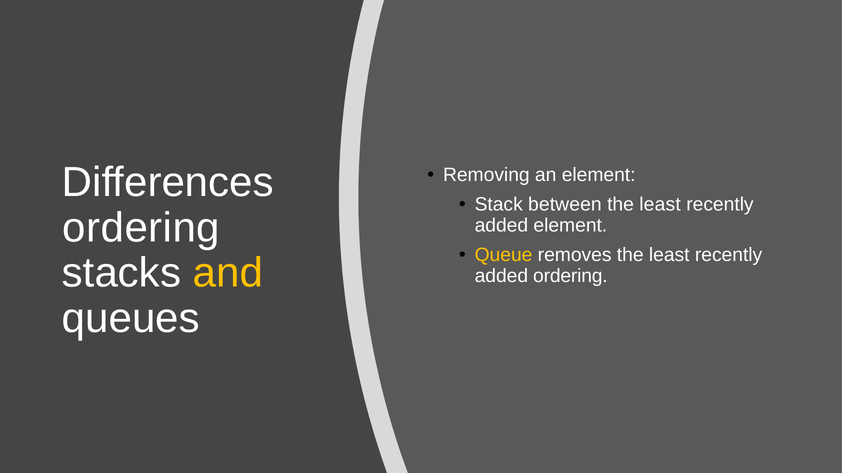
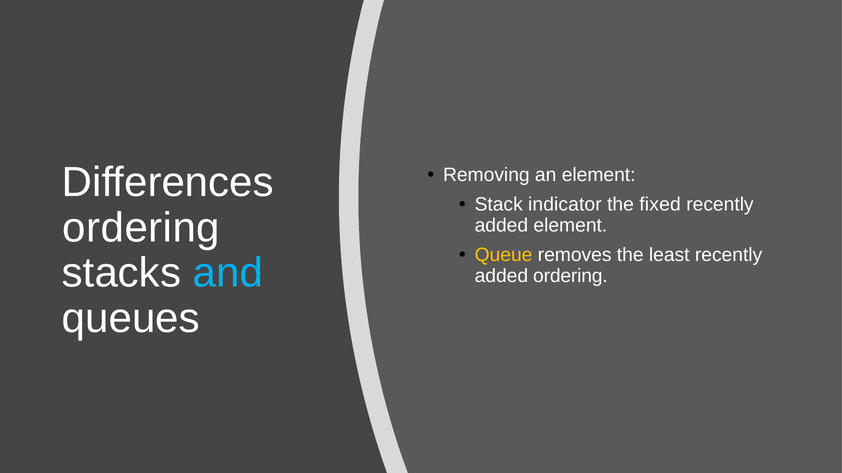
between: between -> indicator
least at (660, 205): least -> fixed
and colour: yellow -> light blue
